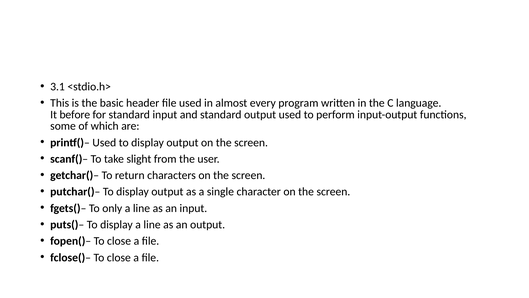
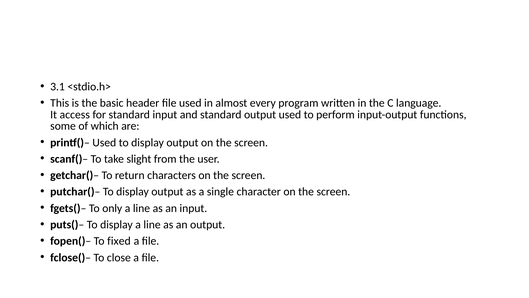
before: before -> access
fopen()– To close: close -> fixed
